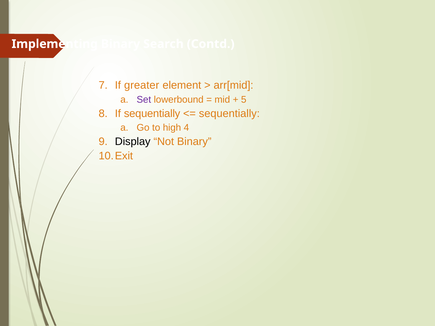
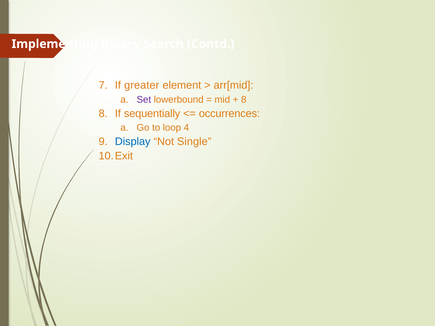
5 at (244, 100): 5 -> 8
sequentially at (229, 114): sequentially -> occurrences
high: high -> loop
Display colour: black -> blue
Not Binary: Binary -> Single
